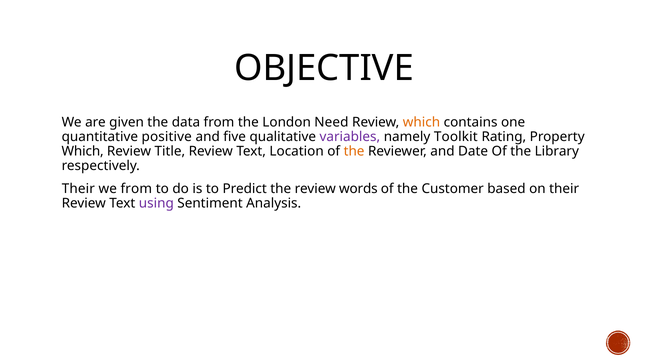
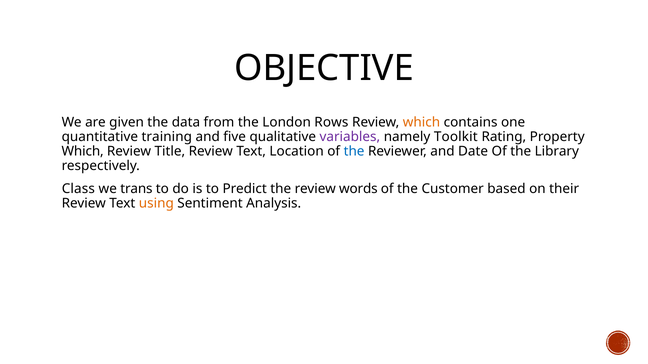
Need: Need -> Rows
positive: positive -> training
the at (354, 152) colour: orange -> blue
Their at (78, 189): Their -> Class
we from: from -> trans
using colour: purple -> orange
